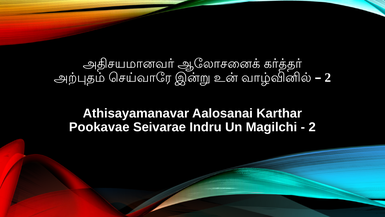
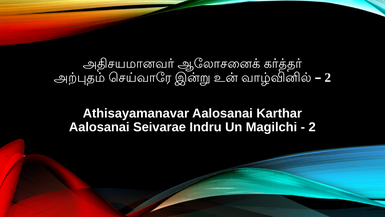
Pookavae at (99, 127): Pookavae -> Aalosanai
